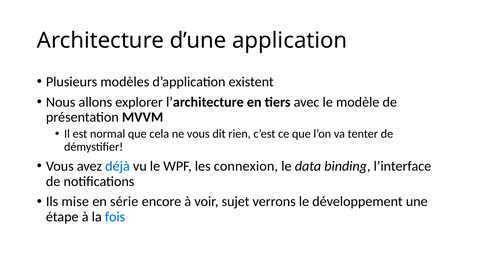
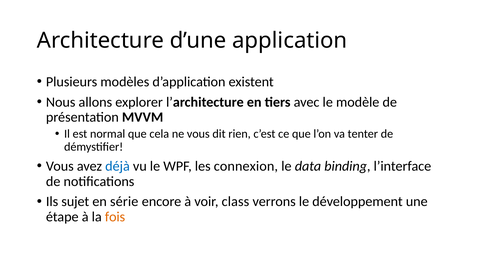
mise: mise -> sujet
sujet: sujet -> class
fois colour: blue -> orange
